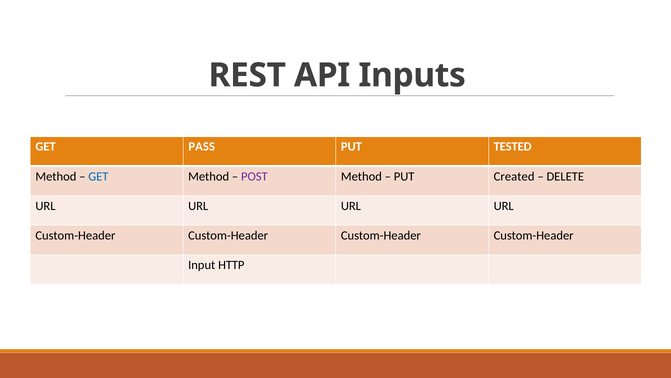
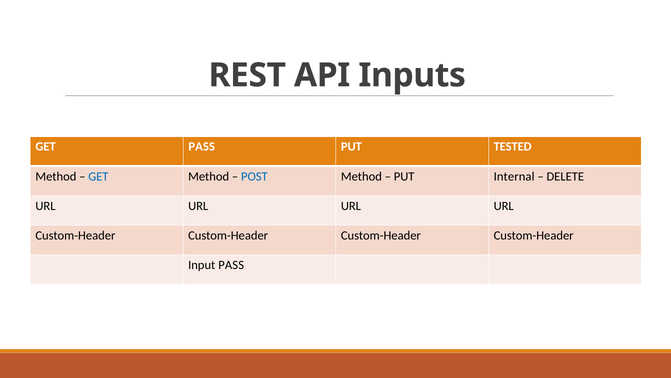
POST colour: purple -> blue
Created: Created -> Internal
Input HTTP: HTTP -> PASS
